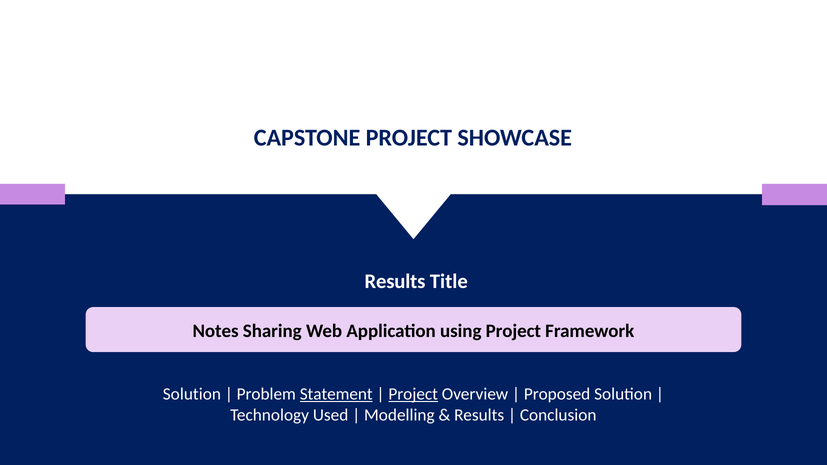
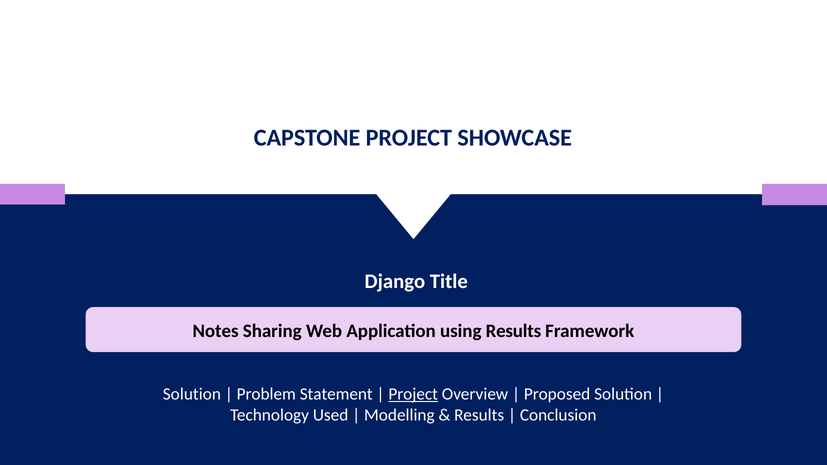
Results at (395, 281): Results -> Django
using Project: Project -> Results
Statement underline: present -> none
